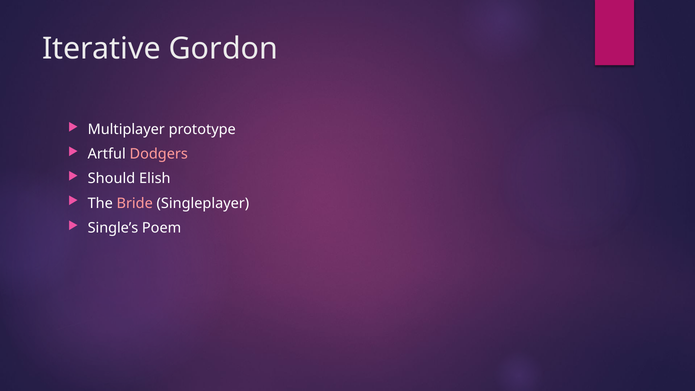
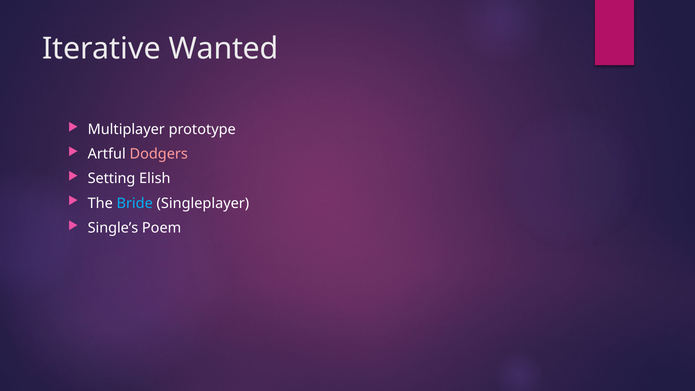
Gordon: Gordon -> Wanted
Should: Should -> Setting
Bride colour: pink -> light blue
